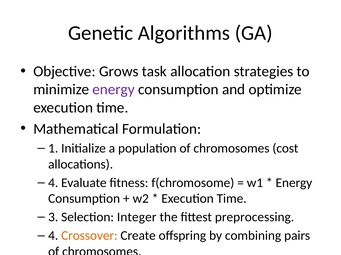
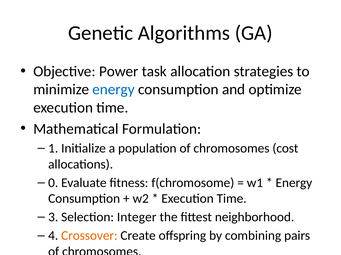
Grows: Grows -> Power
energy at (114, 90) colour: purple -> blue
4 at (53, 183): 4 -> 0
preprocessing: preprocessing -> neighborhood
